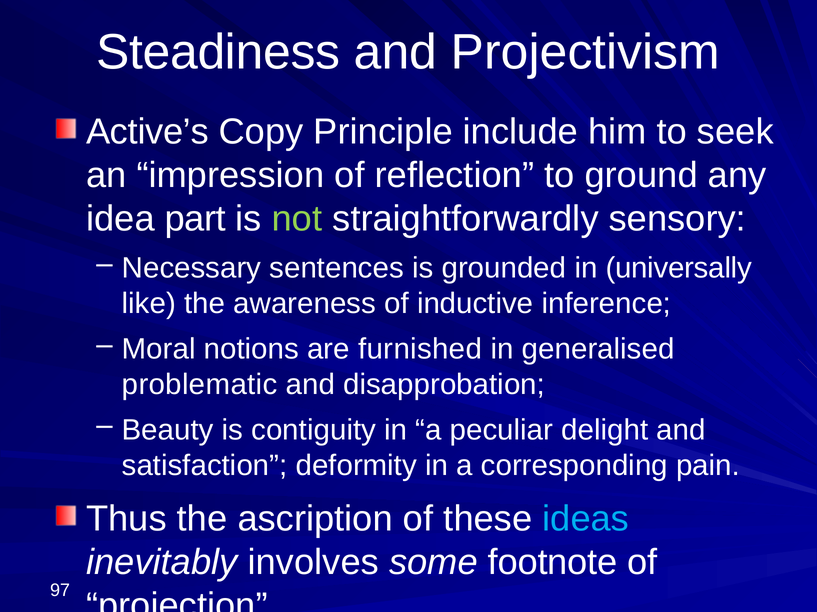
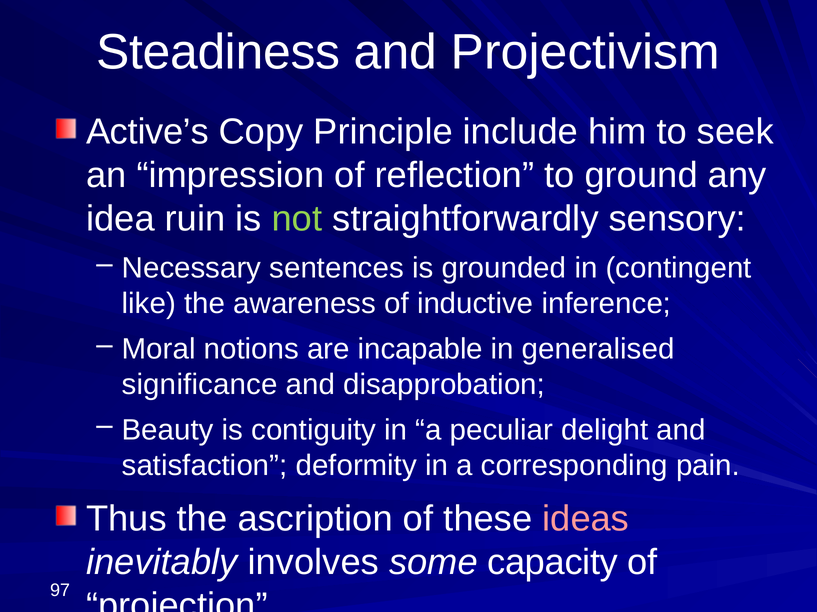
part: part -> ruin
universally: universally -> contingent
furnished: furnished -> incapable
problematic: problematic -> significance
ideas colour: light blue -> pink
footnote: footnote -> capacity
